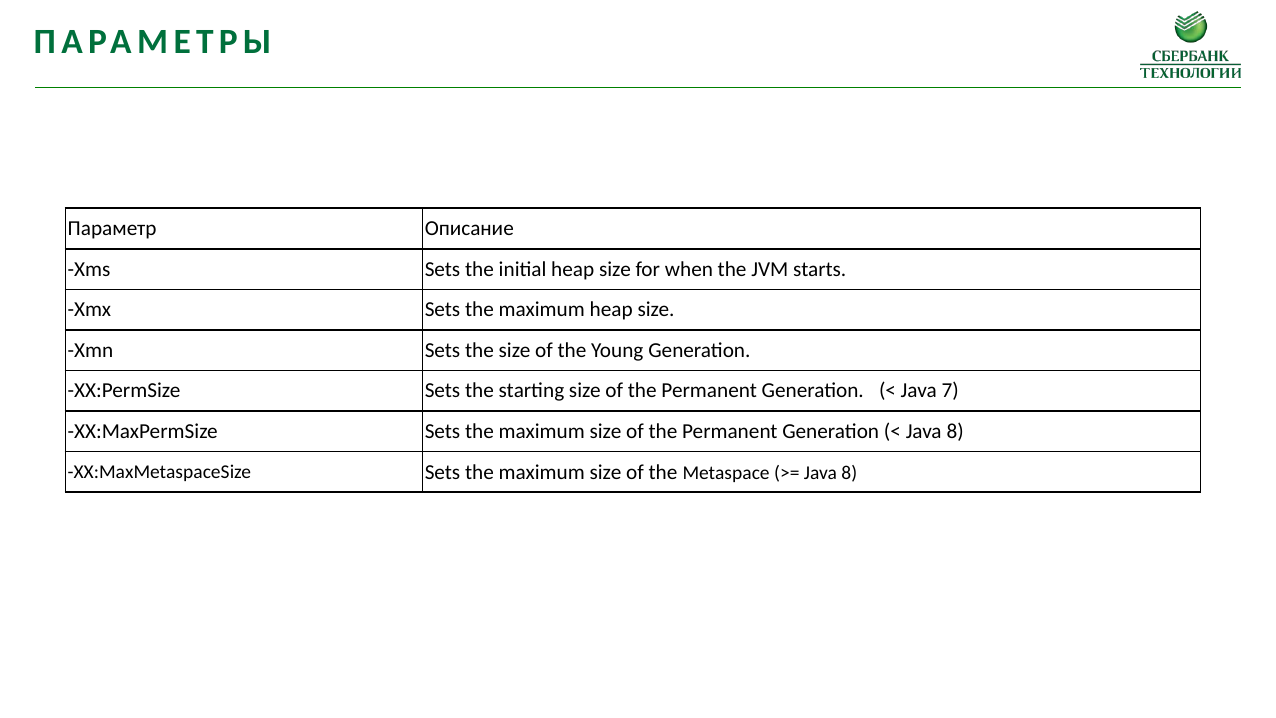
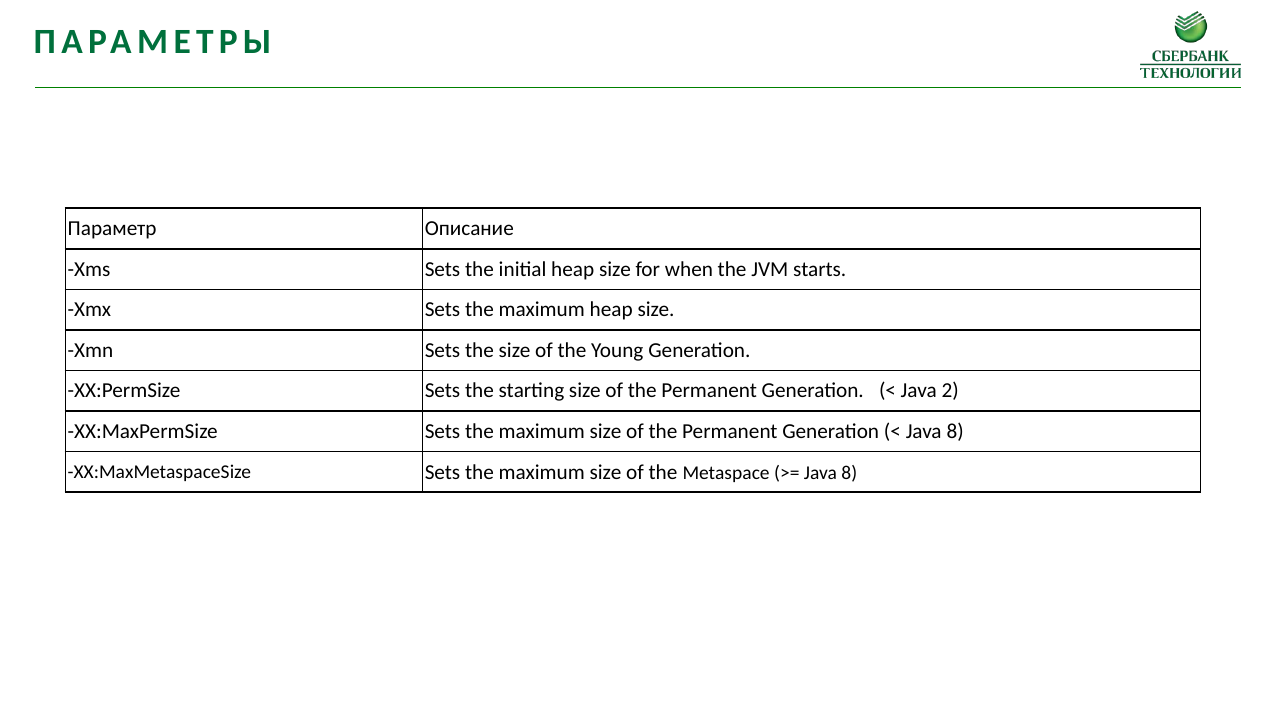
7: 7 -> 2
